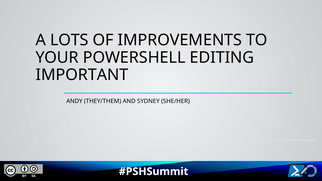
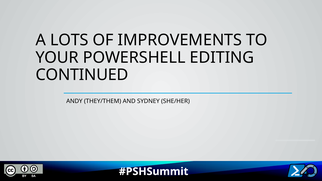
IMPORTANT: IMPORTANT -> CONTINUED
